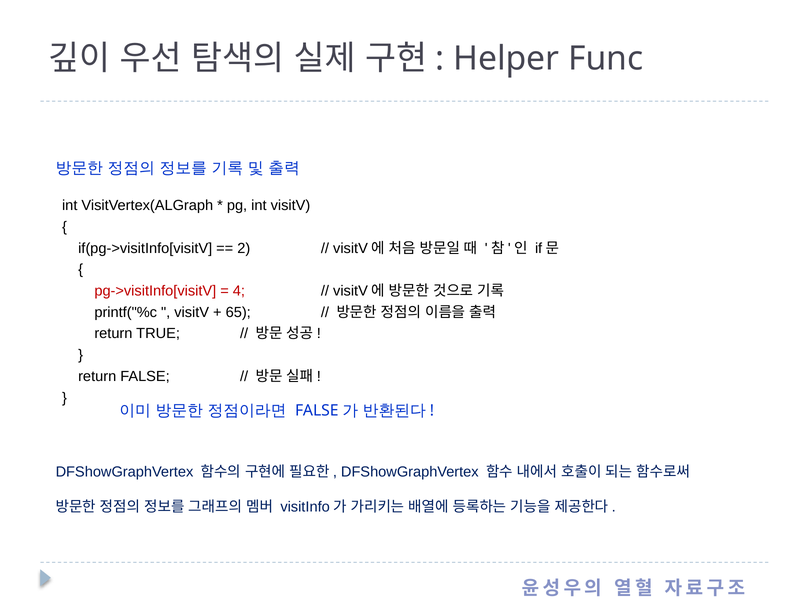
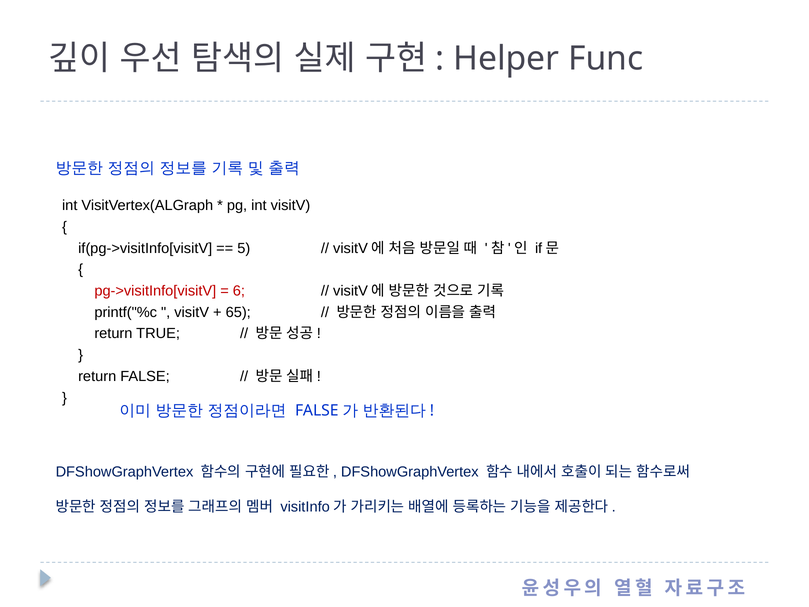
2: 2 -> 5
4: 4 -> 6
